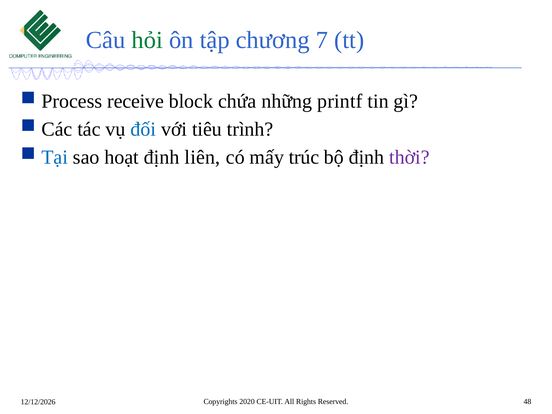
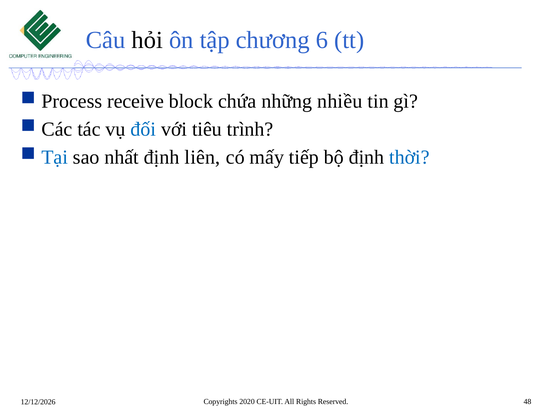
hỏi colour: green -> black
7: 7 -> 6
printf: printf -> nhiều
hoạt: hoạt -> nhất
trúc: trúc -> tiếp
thời colour: purple -> blue
